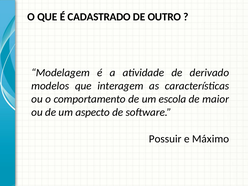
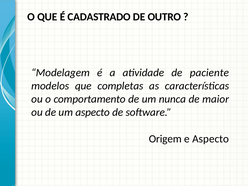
derivado: derivado -> paciente
interagem: interagem -> completas
escola: escola -> nunca
Possuir: Possuir -> Origem
e Máximo: Máximo -> Aspecto
